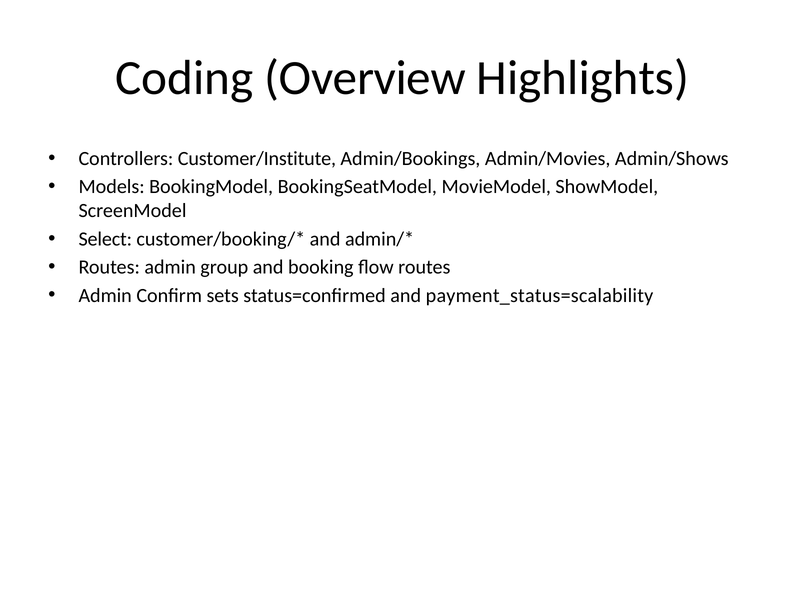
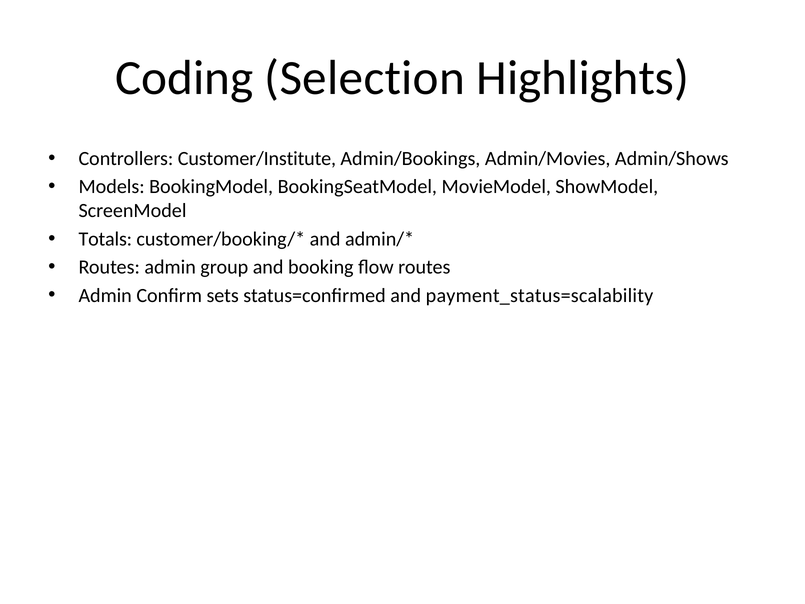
Overview: Overview -> Selection
Select: Select -> Totals
